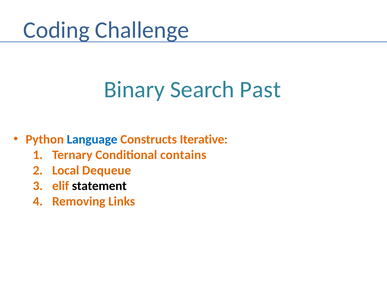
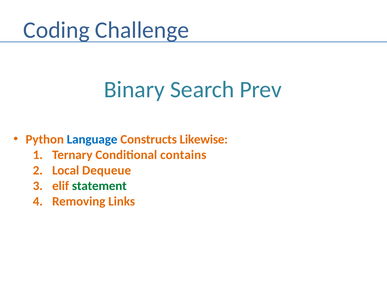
Past: Past -> Prev
Iterative: Iterative -> Likewise
statement colour: black -> green
